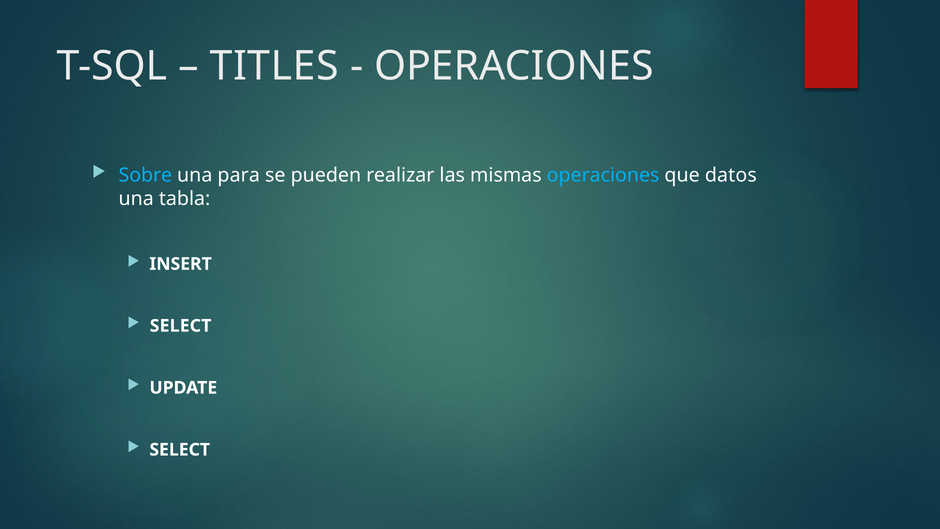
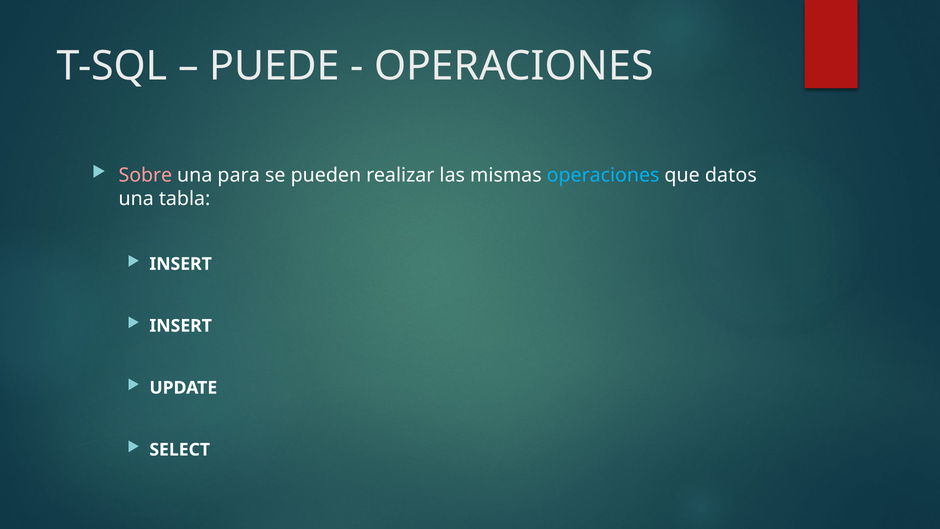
TITLES: TITLES -> PUEDE
Sobre colour: light blue -> pink
SELECT at (181, 326): SELECT -> INSERT
